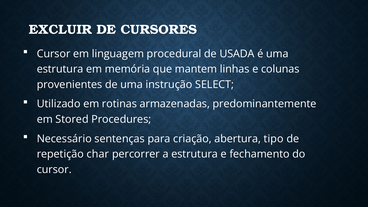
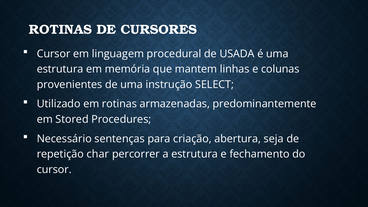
EXCLUIR at (60, 30): EXCLUIR -> ROTINAS
tipo: tipo -> seja
